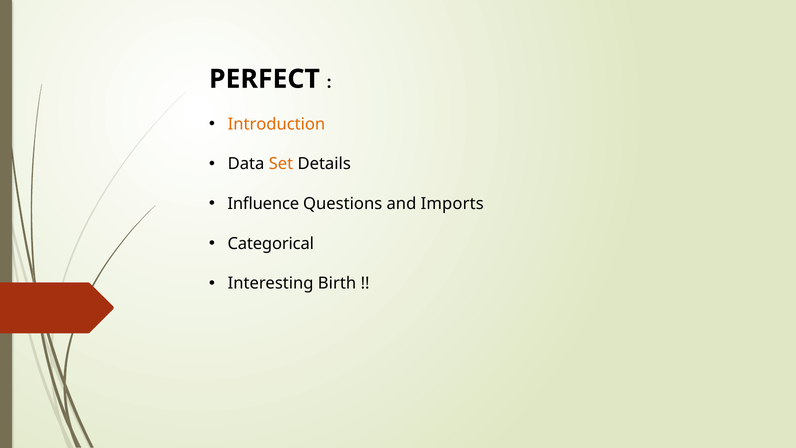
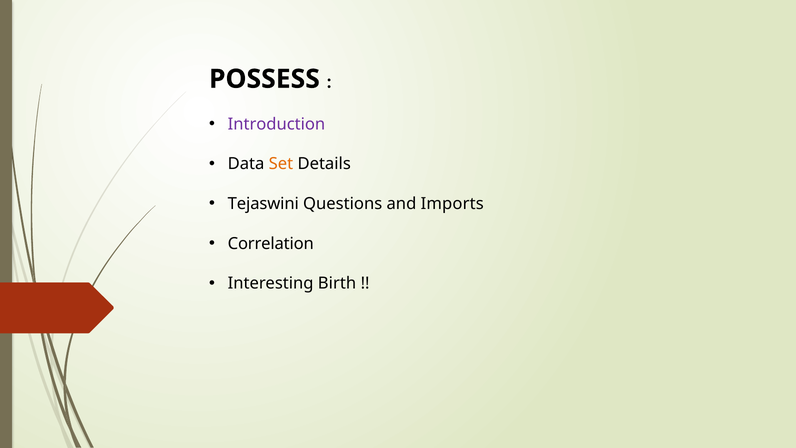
PERFECT: PERFECT -> POSSESS
Introduction colour: orange -> purple
Influence: Influence -> Tejaswini
Categorical: Categorical -> Correlation
